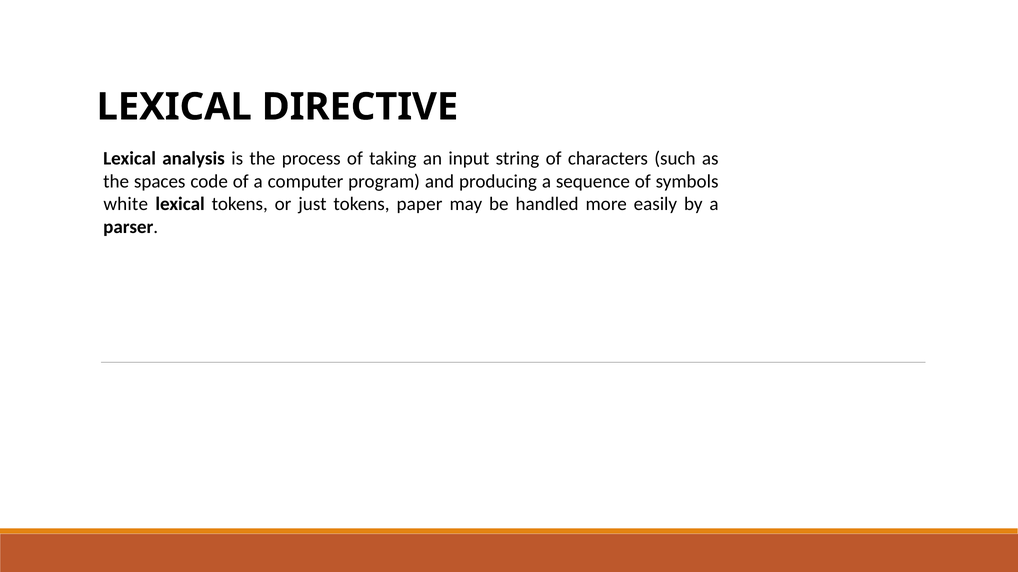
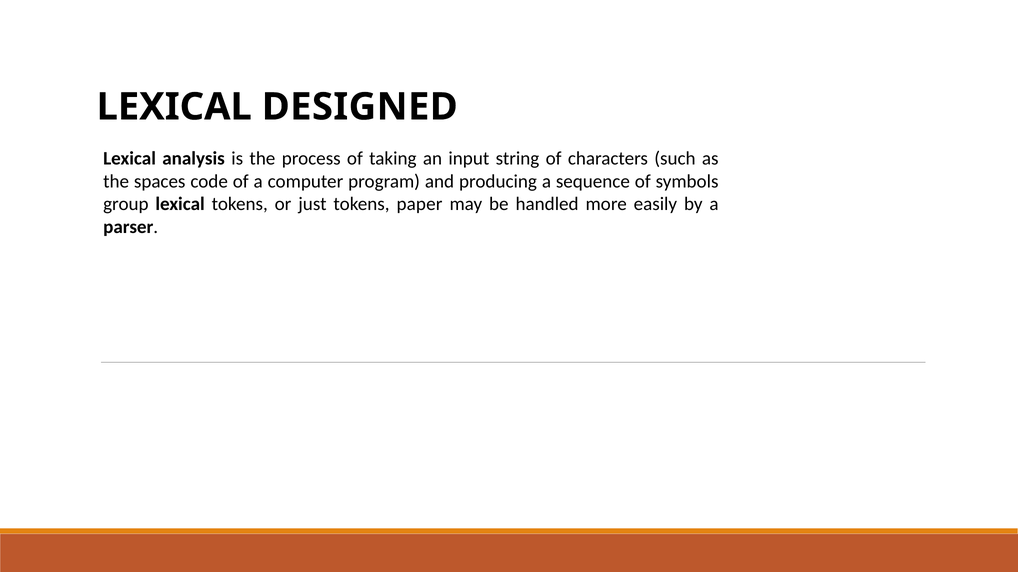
DIRECTIVE: DIRECTIVE -> DESIGNED
white: white -> group
